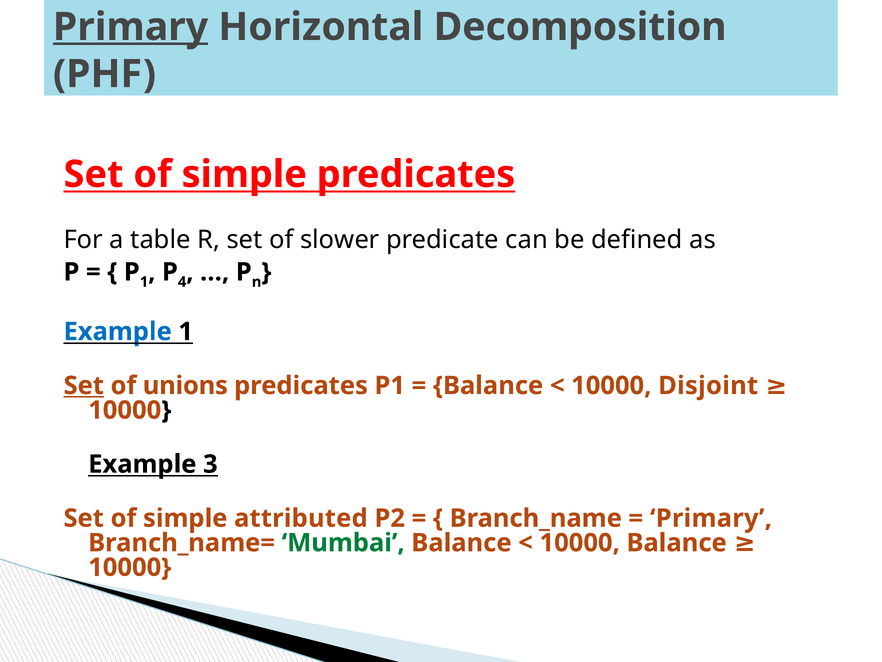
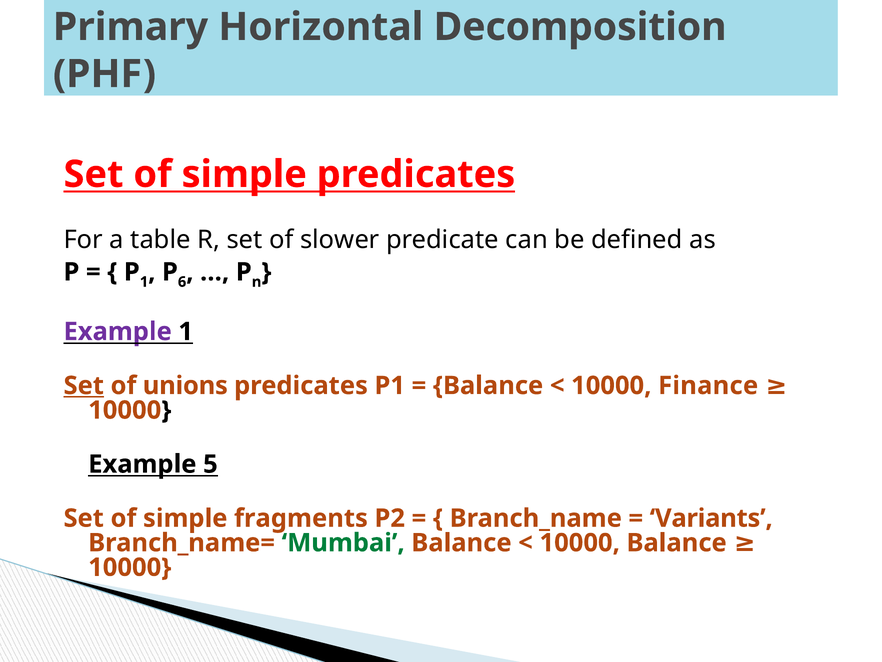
Primary at (131, 27) underline: present -> none
4: 4 -> 6
Example at (118, 331) colour: blue -> purple
Disjoint: Disjoint -> Finance
3: 3 -> 5
attributed: attributed -> fragments
Primary at (711, 518): Primary -> Variants
